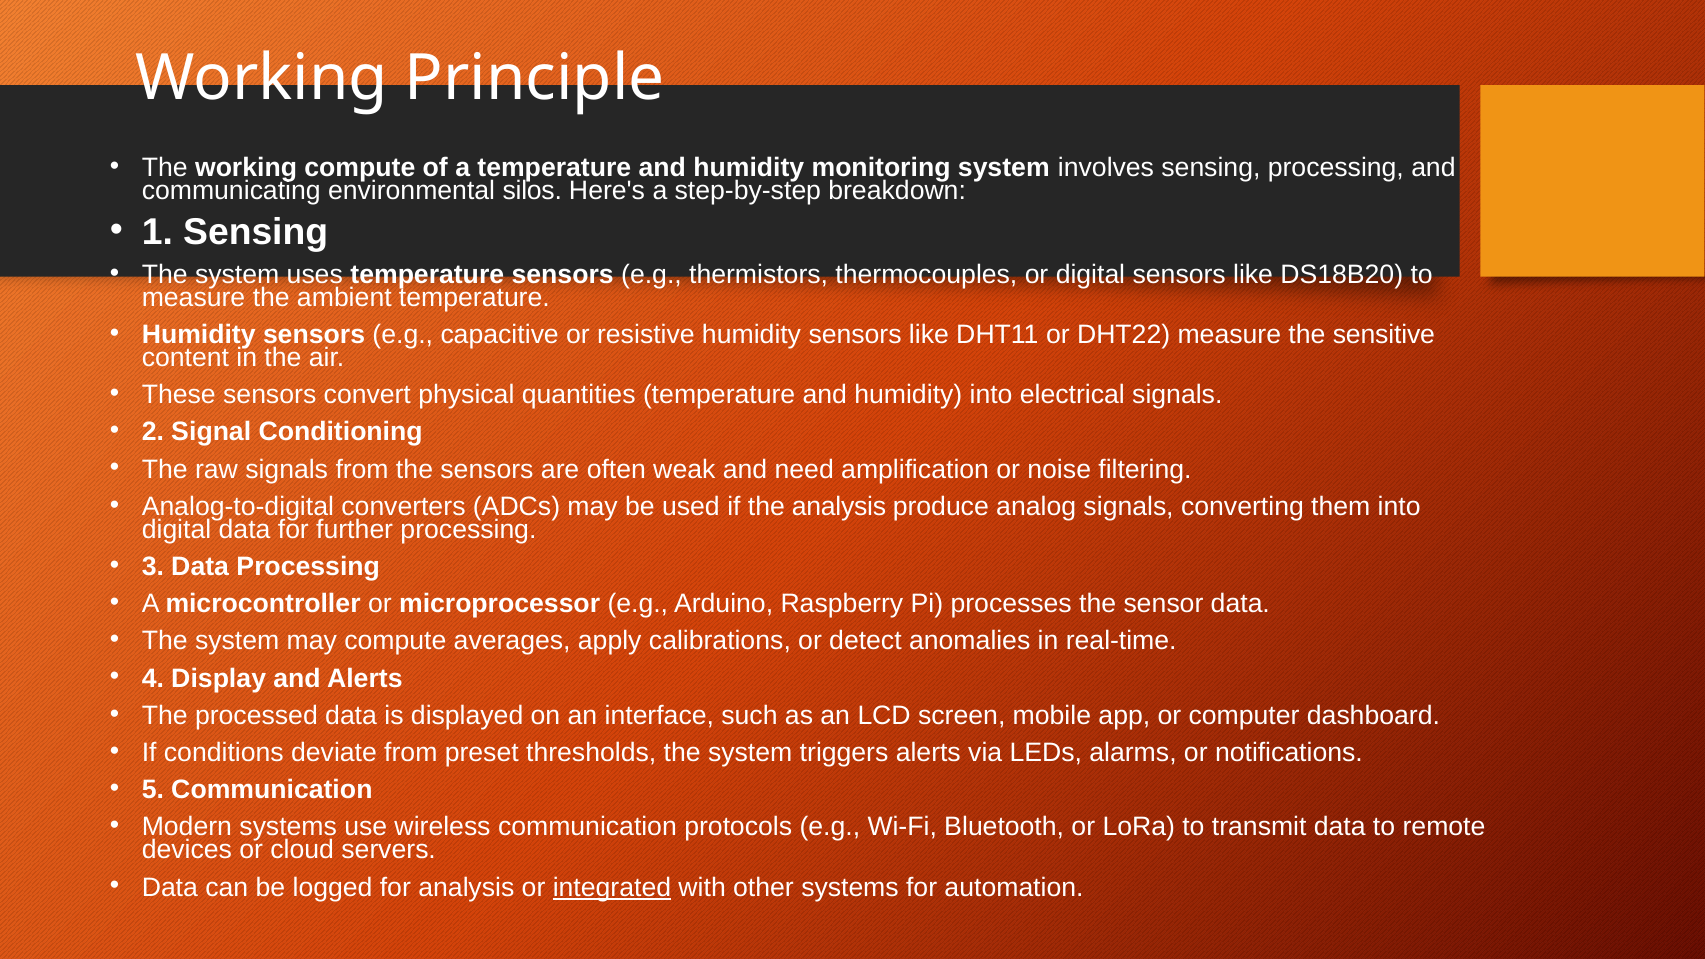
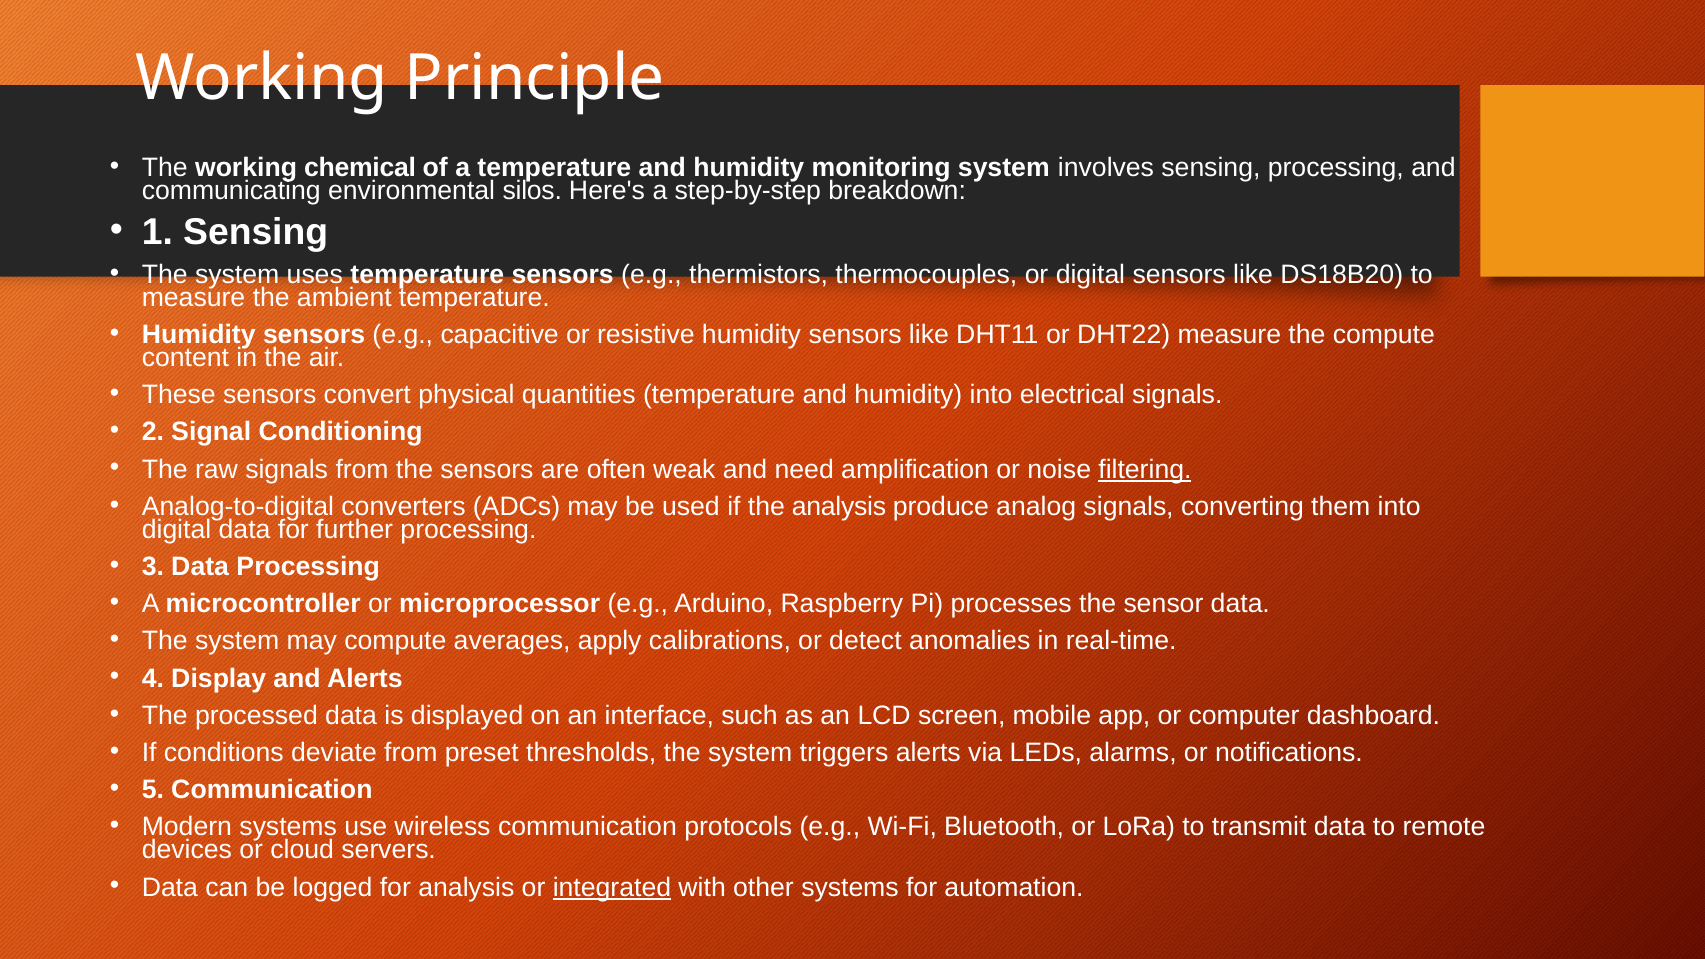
working compute: compute -> chemical
the sensitive: sensitive -> compute
filtering underline: none -> present
